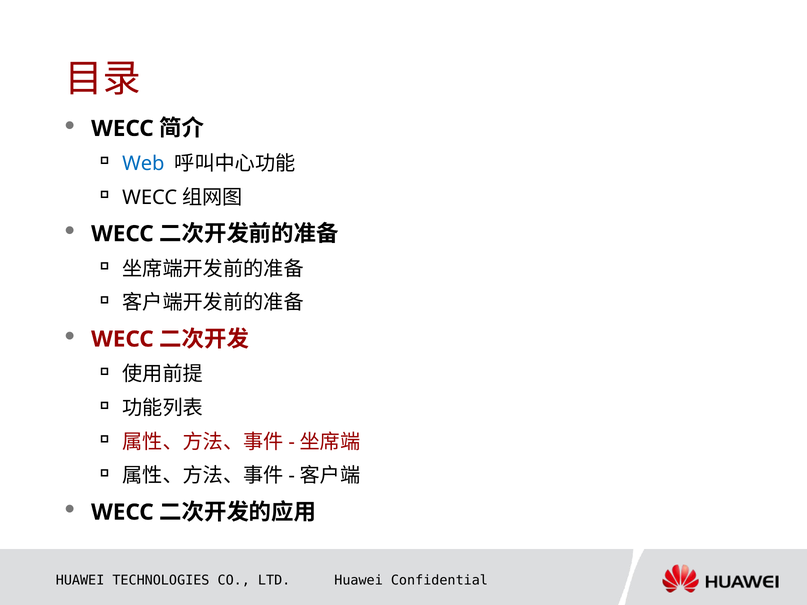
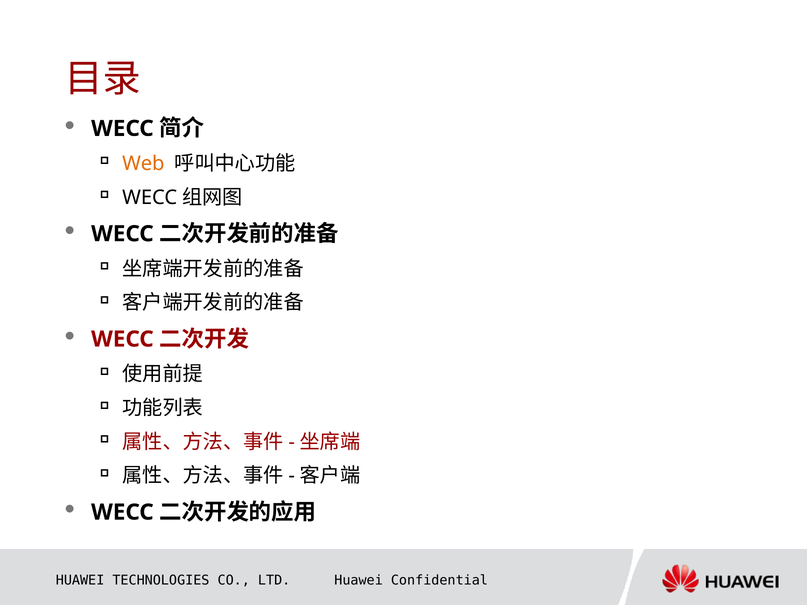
Web colour: blue -> orange
